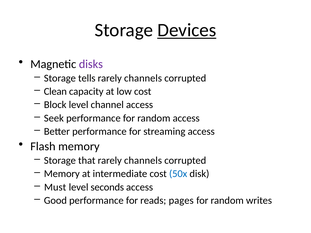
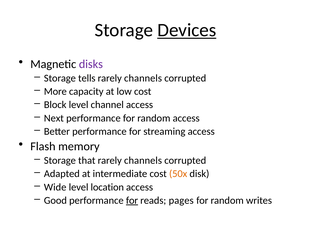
Clean: Clean -> More
Seek: Seek -> Next
Memory at (62, 174): Memory -> Adapted
50x colour: blue -> orange
Must: Must -> Wide
seconds: seconds -> location
for at (132, 201) underline: none -> present
